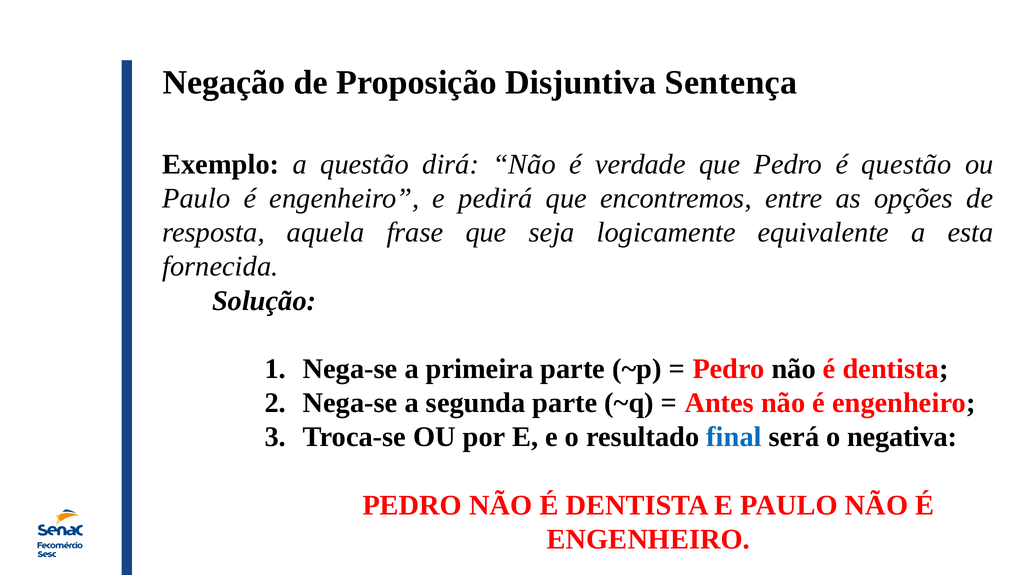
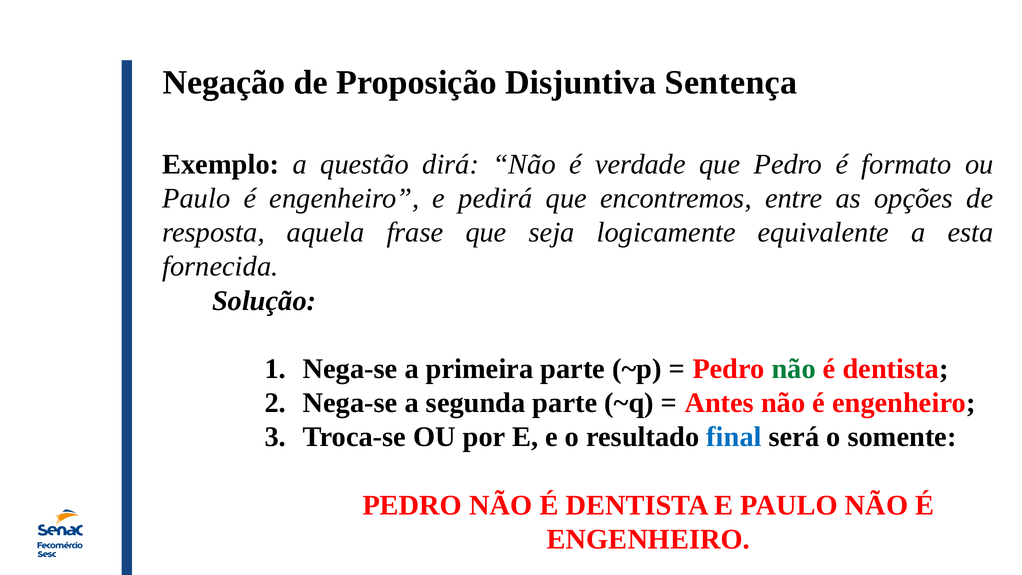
é questão: questão -> formato
não at (794, 369) colour: black -> green
negativa: negativa -> somente
